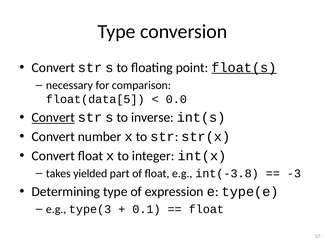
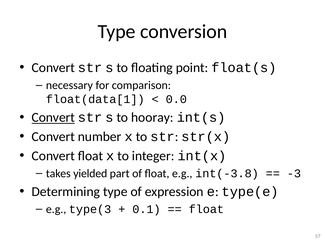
float(s underline: present -> none
float(data[5: float(data[5 -> float(data[1
inverse: inverse -> hooray
